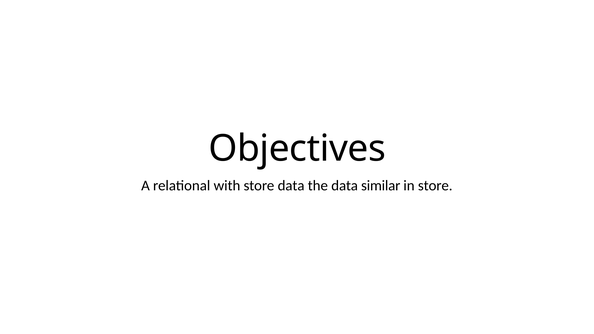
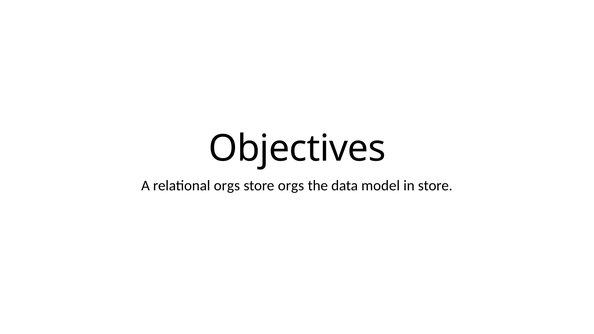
relational with: with -> orgs
store data: data -> orgs
similar: similar -> model
